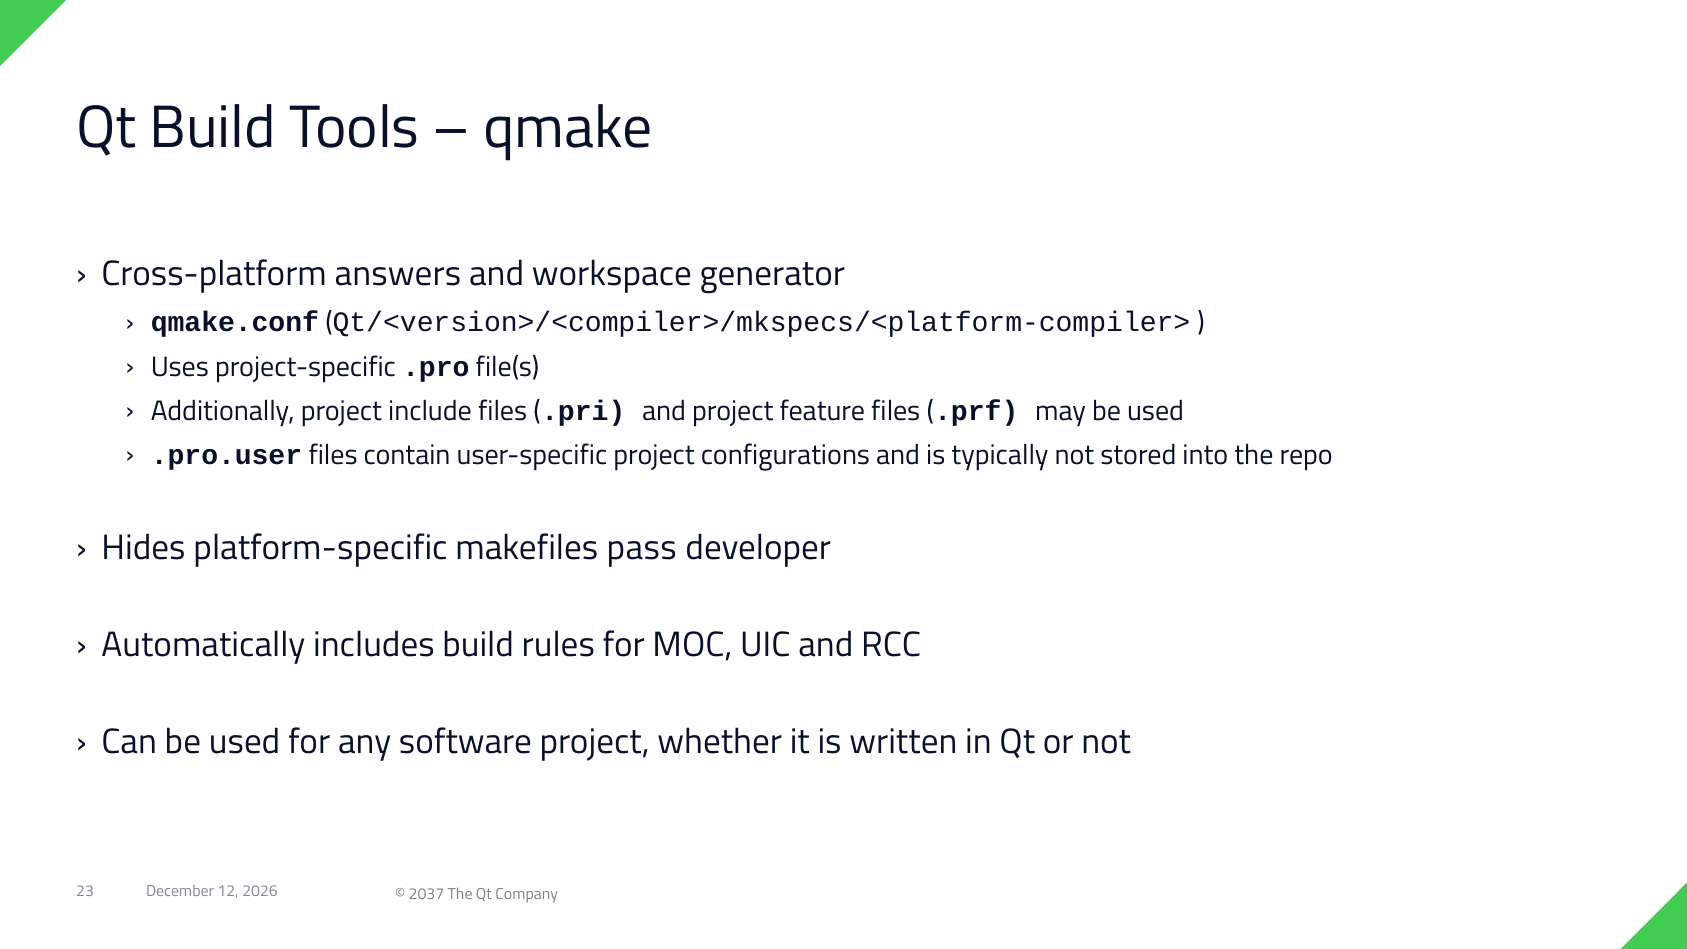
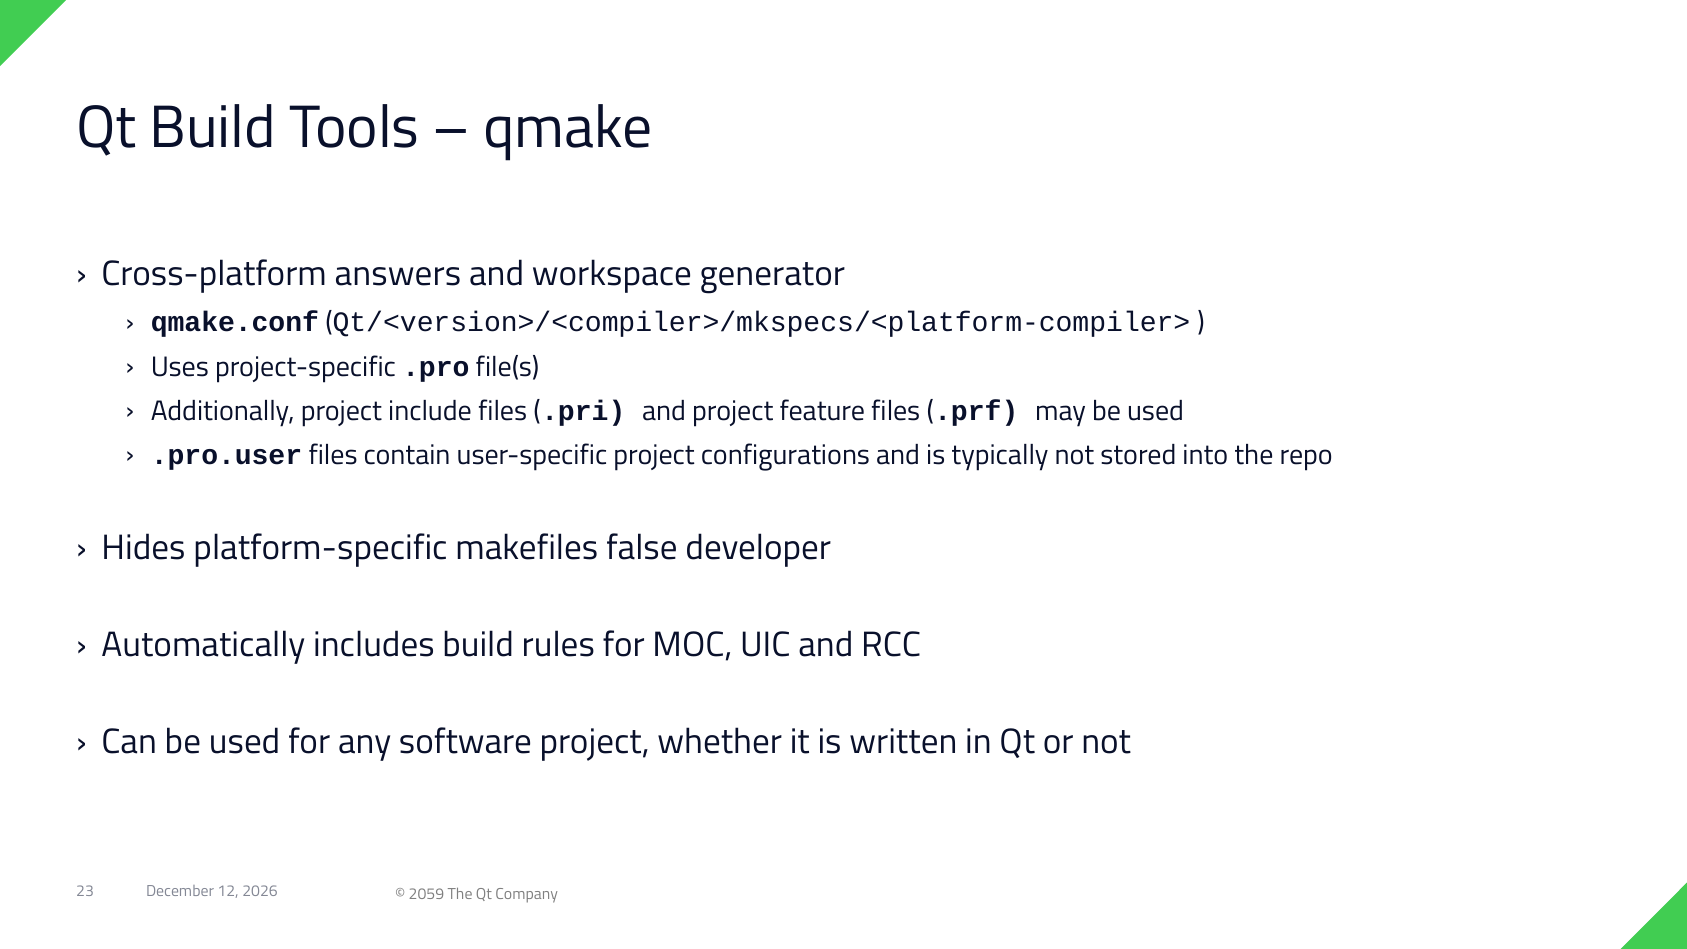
pass: pass -> false
2037: 2037 -> 2059
